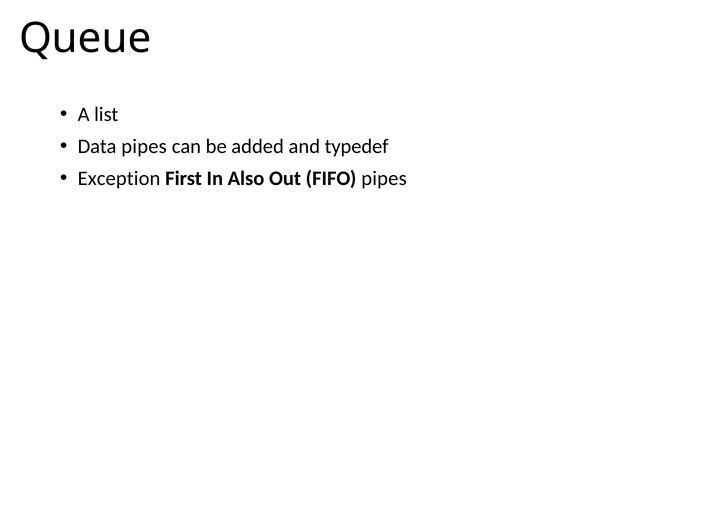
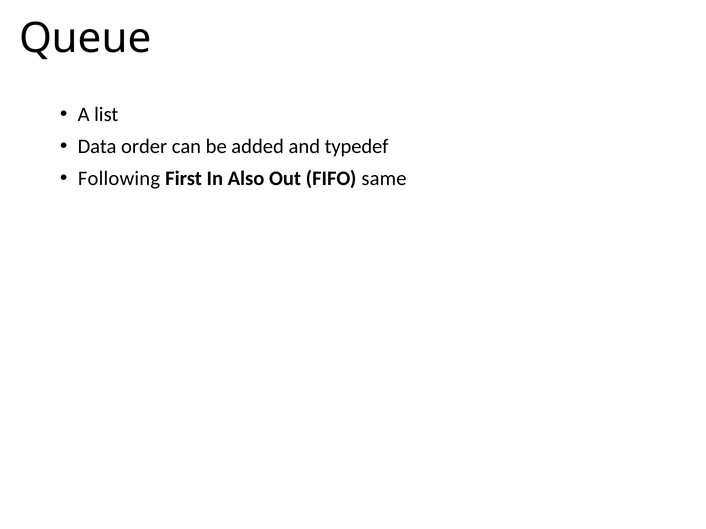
Data pipes: pipes -> order
Exception: Exception -> Following
FIFO pipes: pipes -> same
